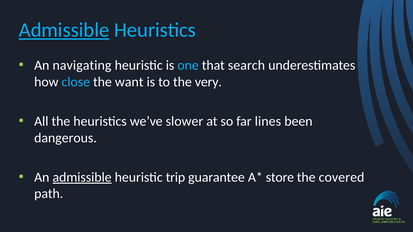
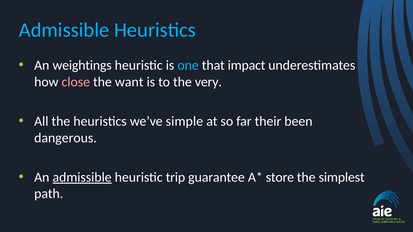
Admissible at (64, 30) underline: present -> none
navigating: navigating -> weightings
search: search -> impact
close colour: light blue -> pink
slower: slower -> simple
lines: lines -> their
covered: covered -> simplest
